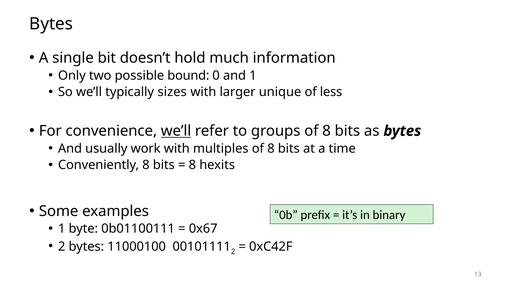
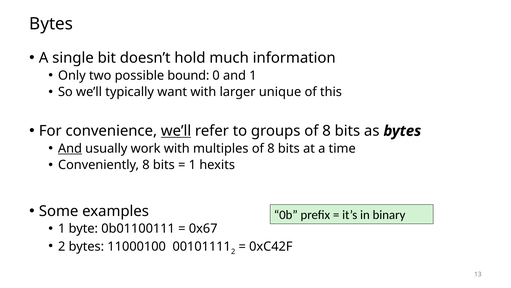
sizes: sizes -> want
less: less -> this
And at (70, 148) underline: none -> present
8 at (192, 165): 8 -> 1
